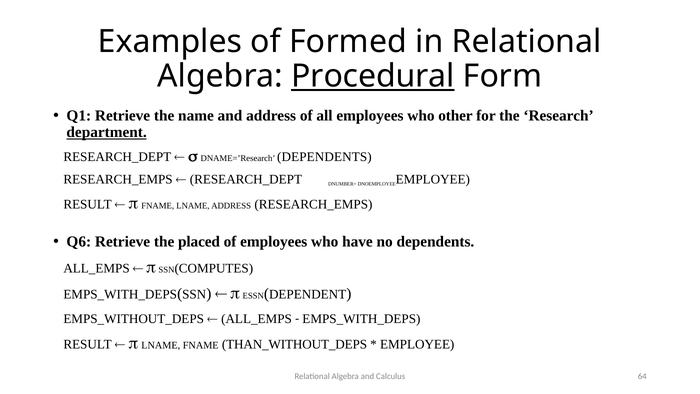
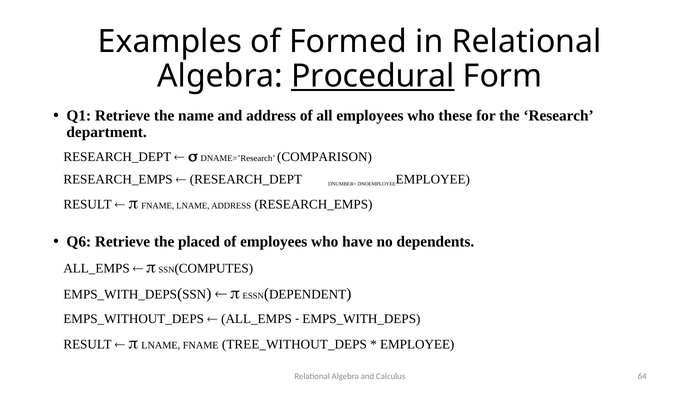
other: other -> these
department underline: present -> none
DNAME=’Research DEPENDENTS: DEPENDENTS -> COMPARISON
THAN_WITHOUT_DEPS: THAN_WITHOUT_DEPS -> TREE_WITHOUT_DEPS
